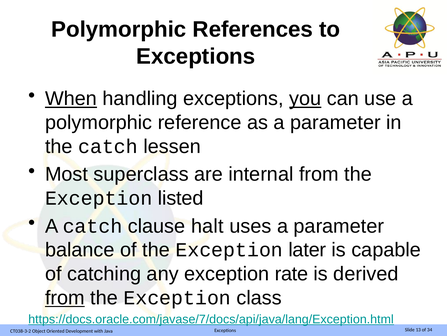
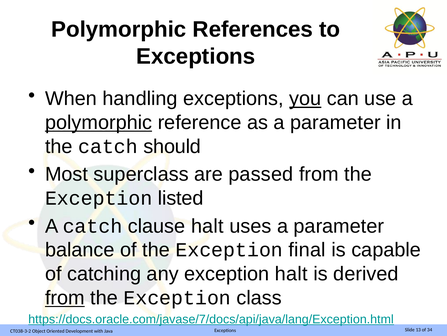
When underline: present -> none
polymorphic at (99, 122) underline: none -> present
lessen: lessen -> should
internal: internal -> passed
later: later -> final
exception rate: rate -> halt
